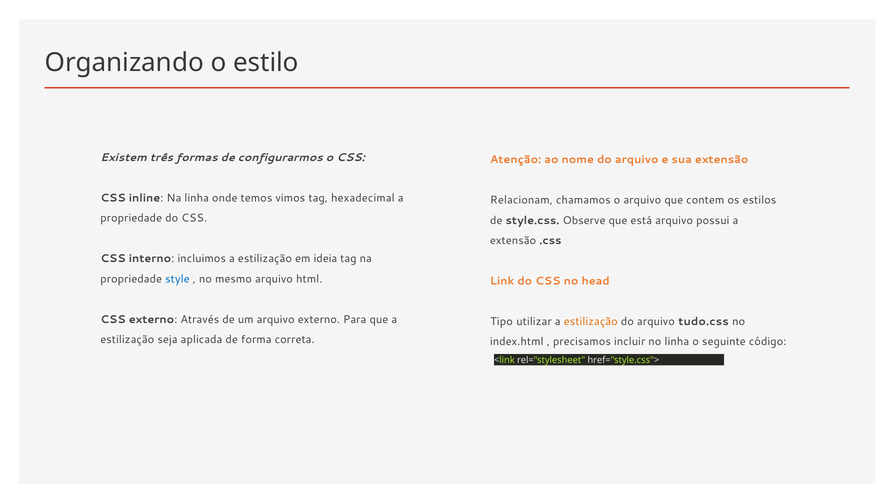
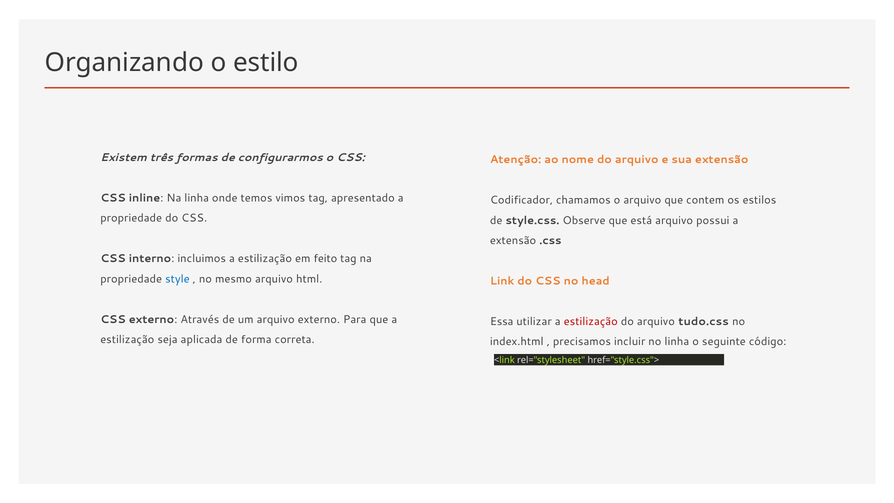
hexadecimal: hexadecimal -> apresentado
Relacionam: Relacionam -> Codificador
ideia: ideia -> feito
Tipo: Tipo -> Essa
estilização at (591, 322) colour: orange -> red
